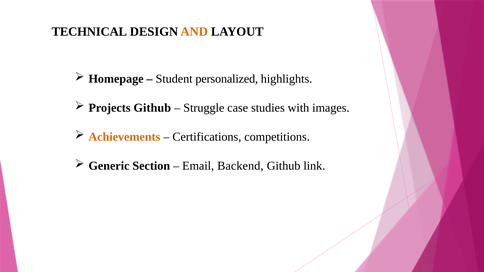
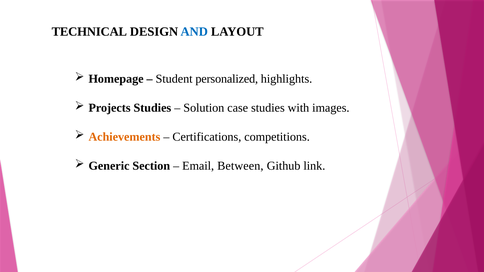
AND colour: orange -> blue
Projects Github: Github -> Studies
Struggle: Struggle -> Solution
Backend: Backend -> Between
